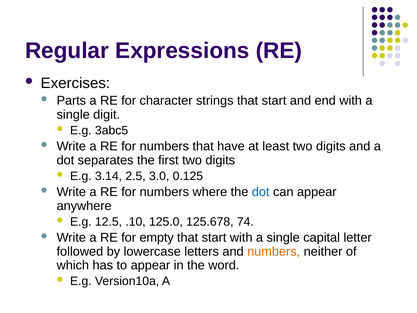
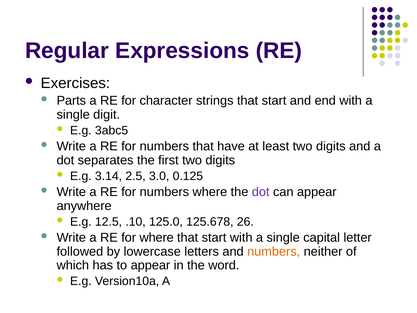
dot at (261, 192) colour: blue -> purple
74: 74 -> 26
for empty: empty -> where
